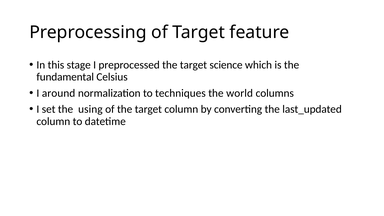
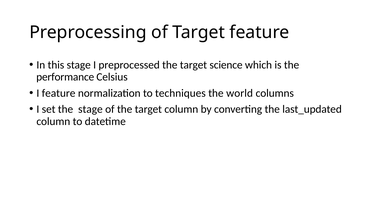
fundamental: fundamental -> performance
I around: around -> feature
the using: using -> stage
